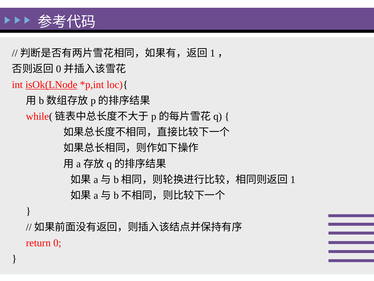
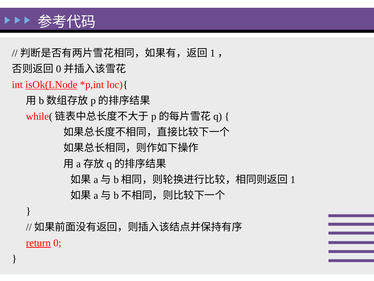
return underline: none -> present
